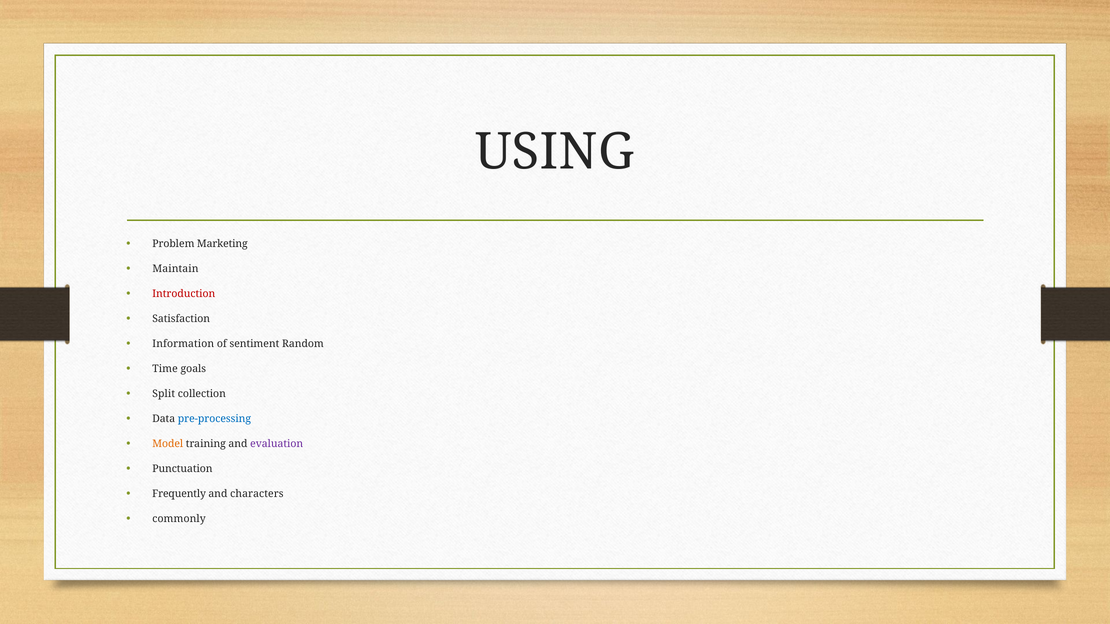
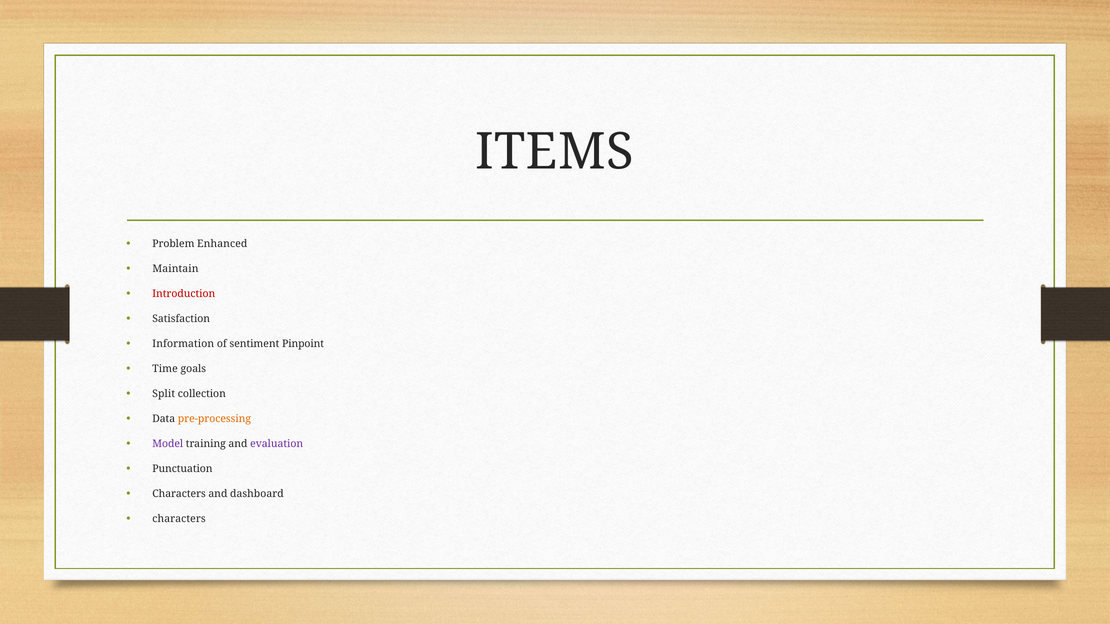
USING: USING -> ITEMS
Marketing: Marketing -> Enhanced
Random: Random -> Pinpoint
pre-processing colour: blue -> orange
Model colour: orange -> purple
Frequently at (179, 494): Frequently -> Characters
characters: characters -> dashboard
commonly at (179, 519): commonly -> characters
